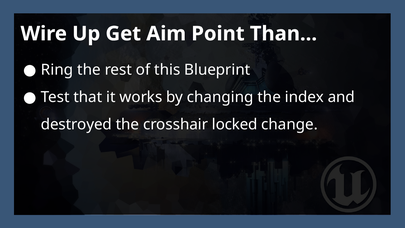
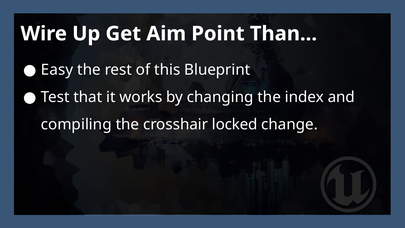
Ring: Ring -> Easy
destroyed: destroyed -> compiling
